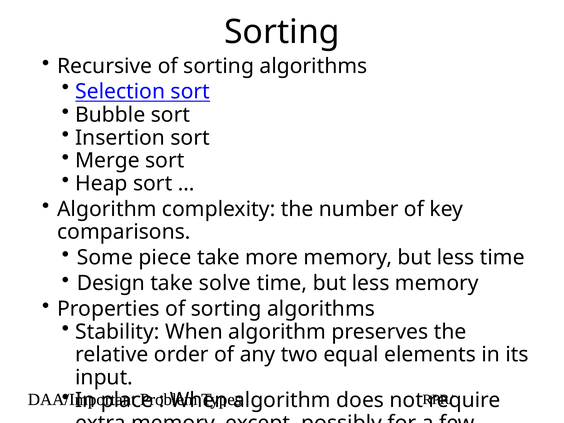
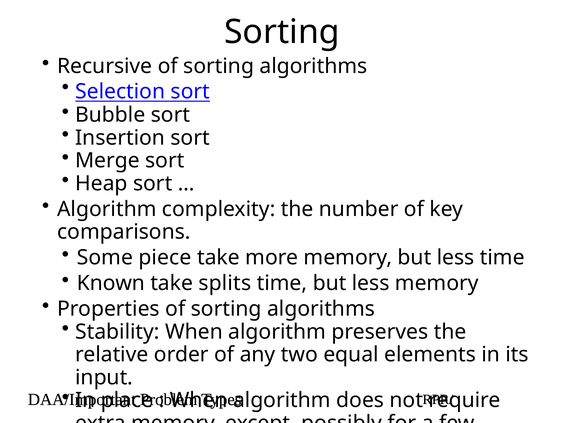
Design: Design -> Known
solve: solve -> splits
